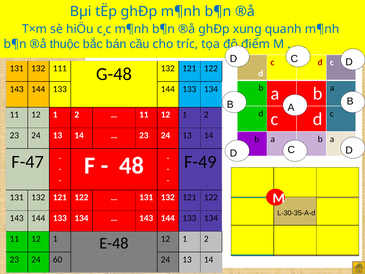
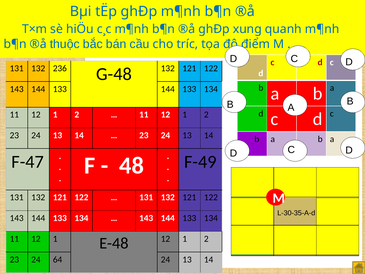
111: 111 -> 236
60: 60 -> 64
